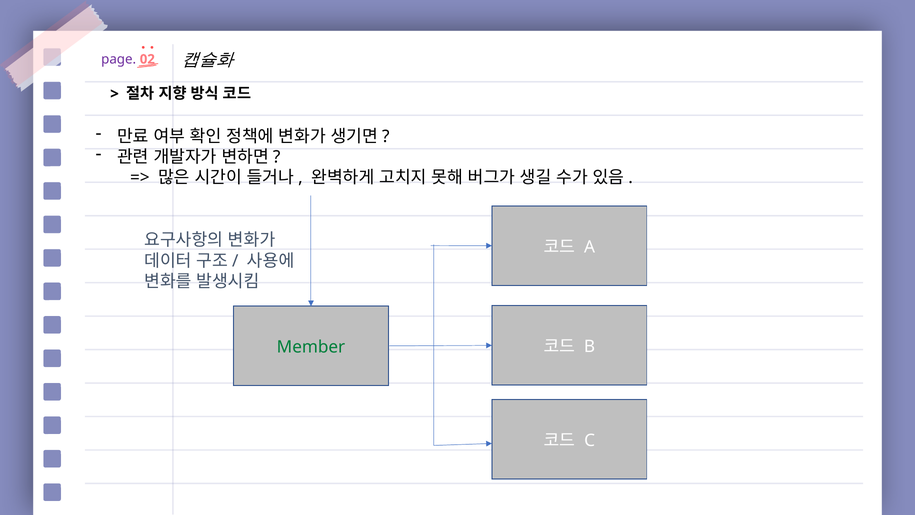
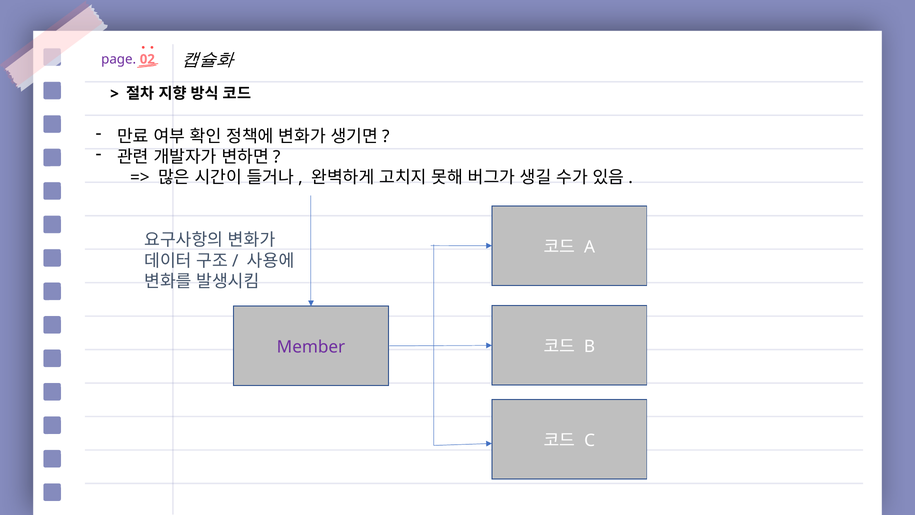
Member colour: green -> purple
